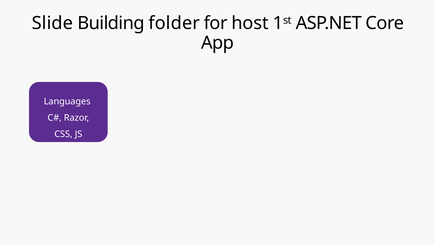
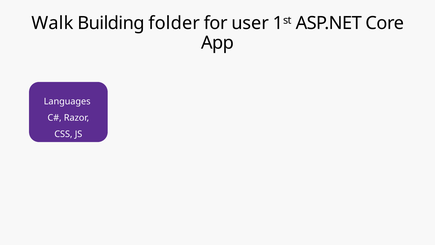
Slide: Slide -> Walk
host: host -> user
